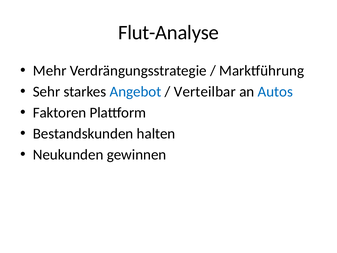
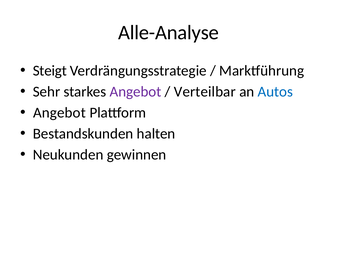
Flut-Analyse: Flut-Analyse -> Alle-Analyse
Mehr: Mehr -> Steigt
Angebot at (135, 92) colour: blue -> purple
Faktoren at (60, 113): Faktoren -> Angebot
